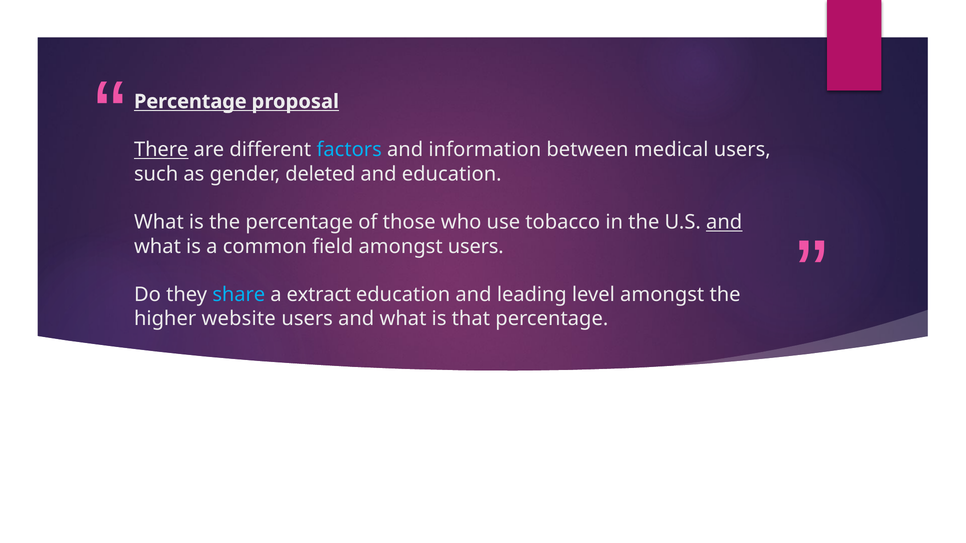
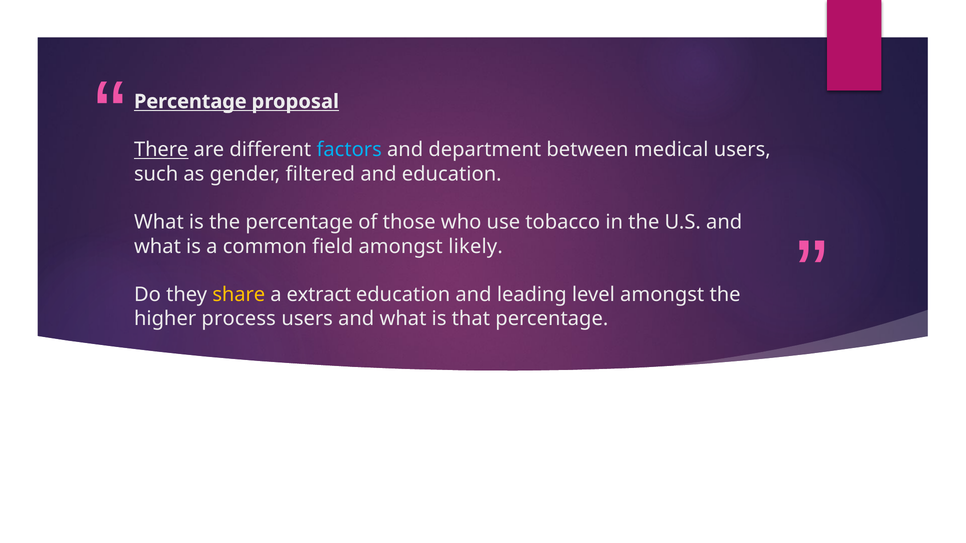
information: information -> department
deleted: deleted -> filtered
and at (724, 222) underline: present -> none
amongst users: users -> likely
share colour: light blue -> yellow
website: website -> process
